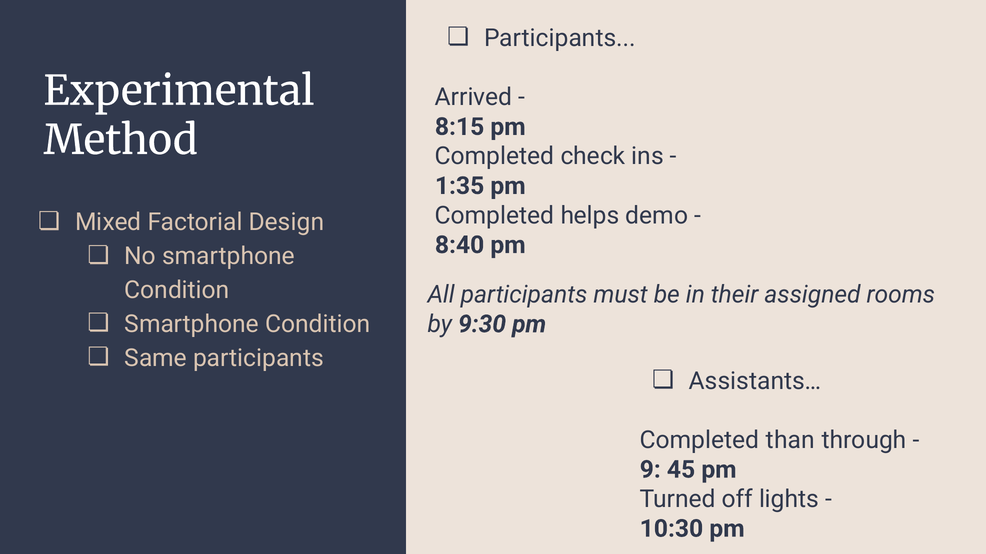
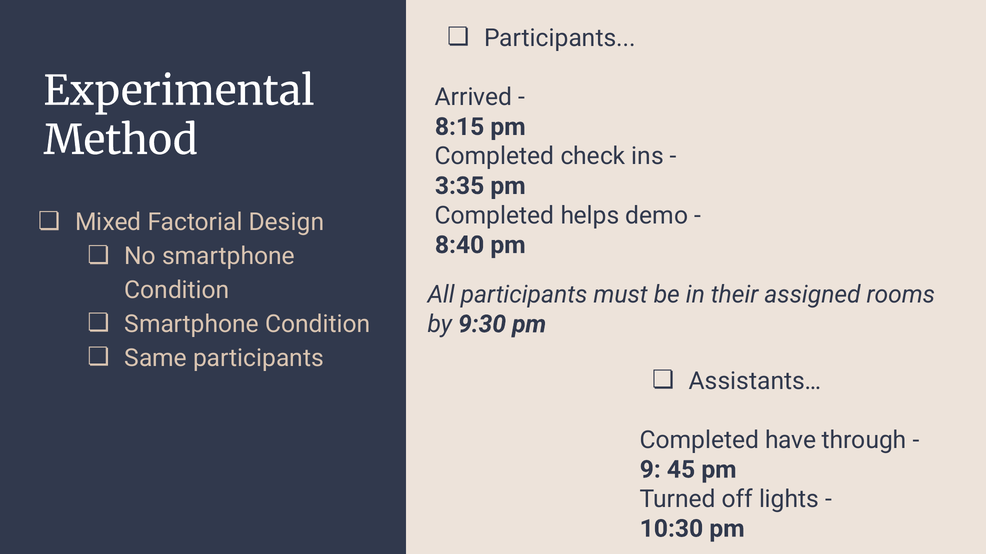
1:35: 1:35 -> 3:35
than: than -> have
